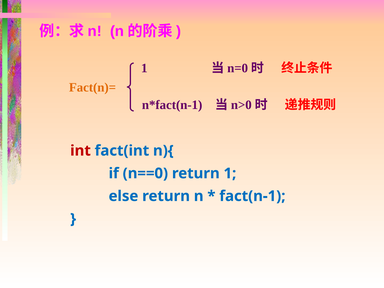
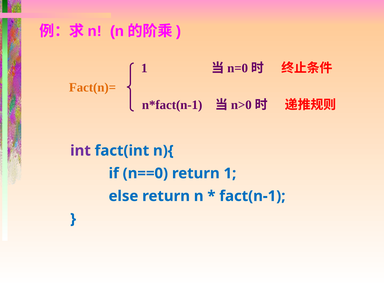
int colour: red -> purple
